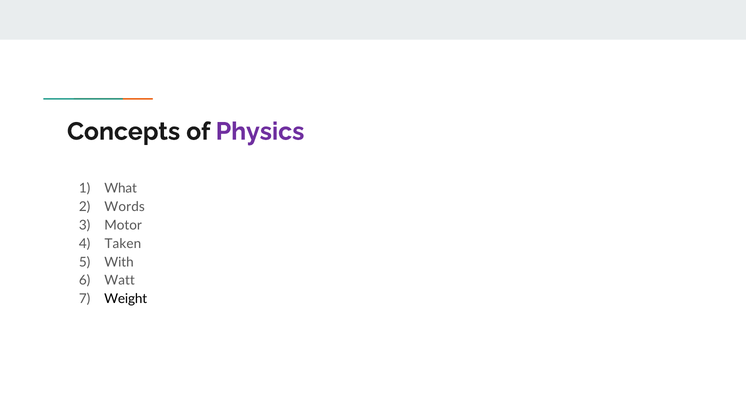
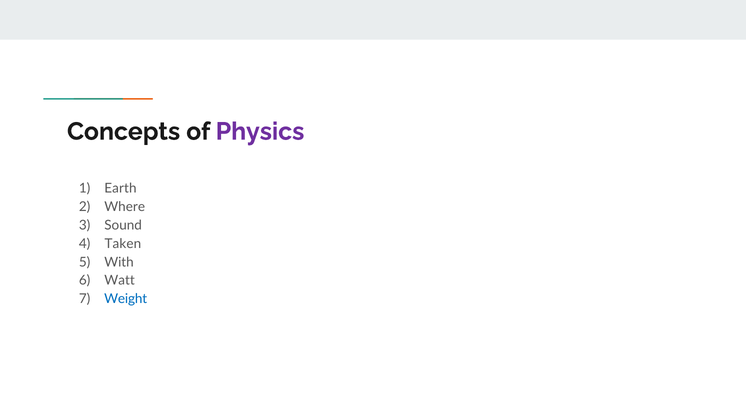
What: What -> Earth
Words: Words -> Where
Motor: Motor -> Sound
Weight colour: black -> blue
